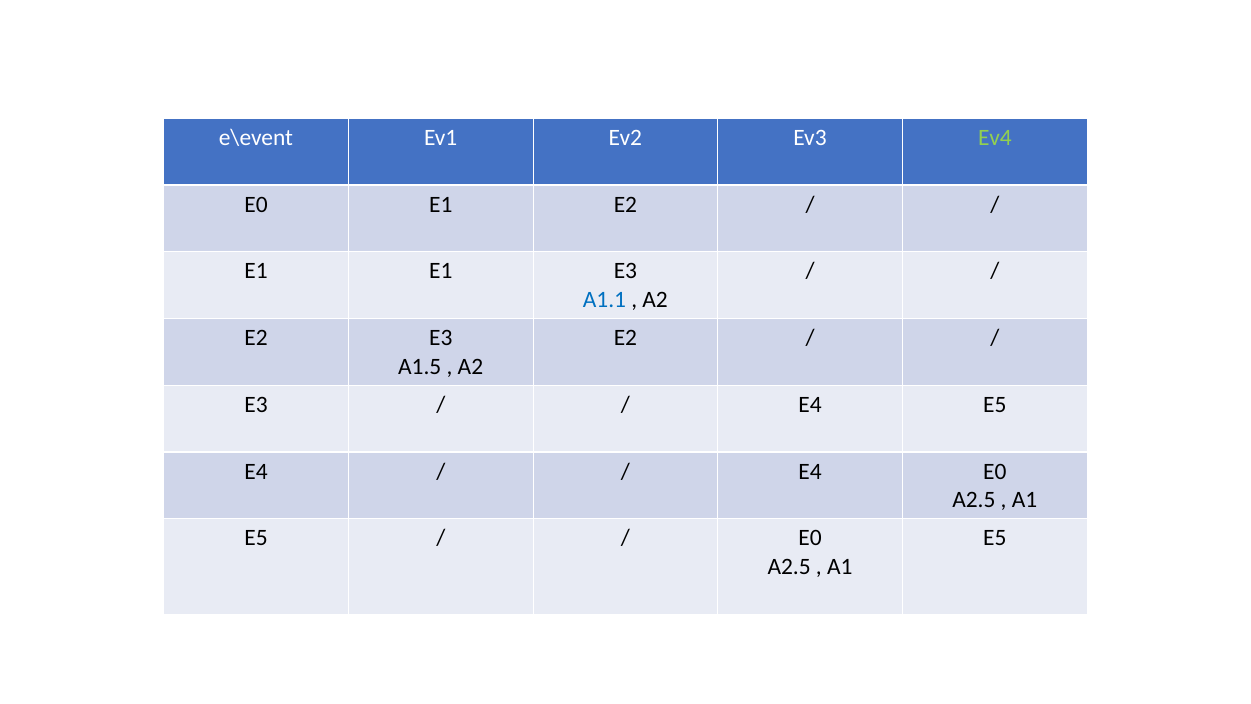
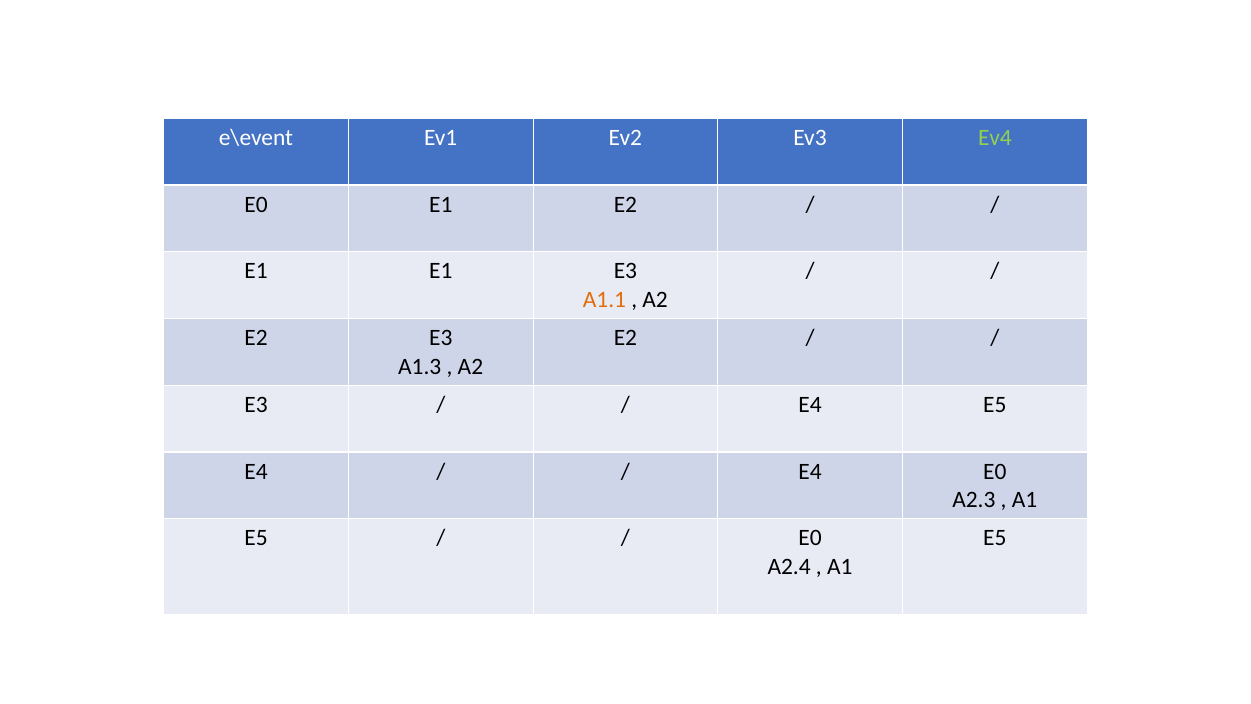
A1.1 colour: blue -> orange
A1.5: A1.5 -> A1.3
A2.5 at (974, 500): A2.5 -> A2.3
A2.5 at (789, 566): A2.5 -> A2.4
